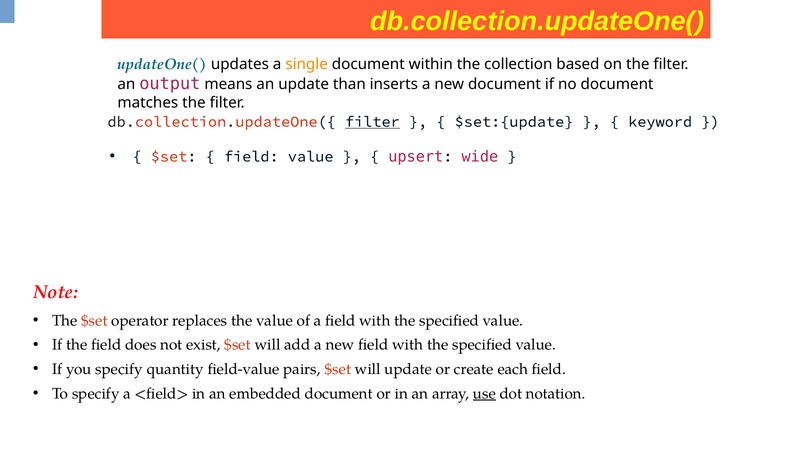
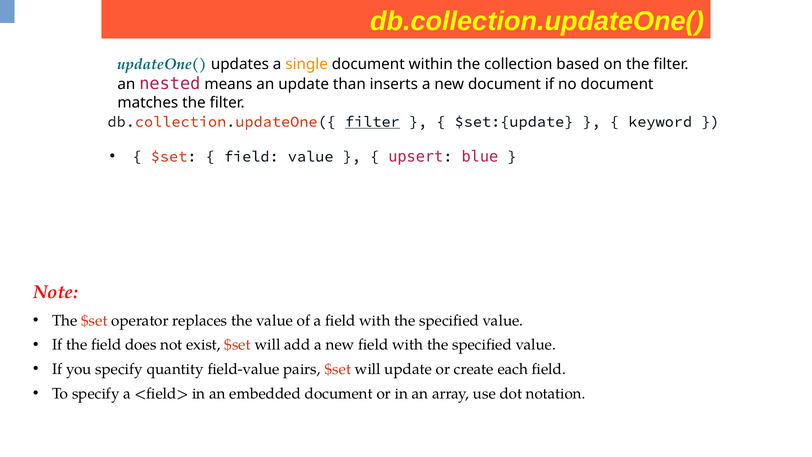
output: output -> nested
wide: wide -> blue
use underline: present -> none
